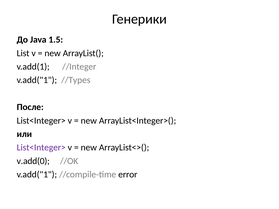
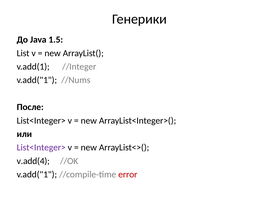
//Types: //Types -> //Nums
v.add(0: v.add(0 -> v.add(4
error colour: black -> red
